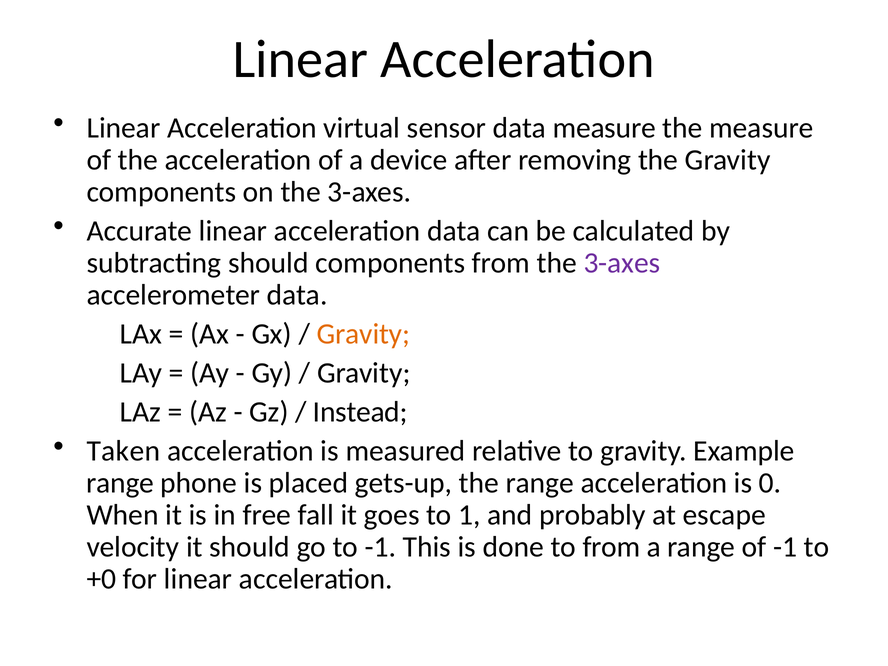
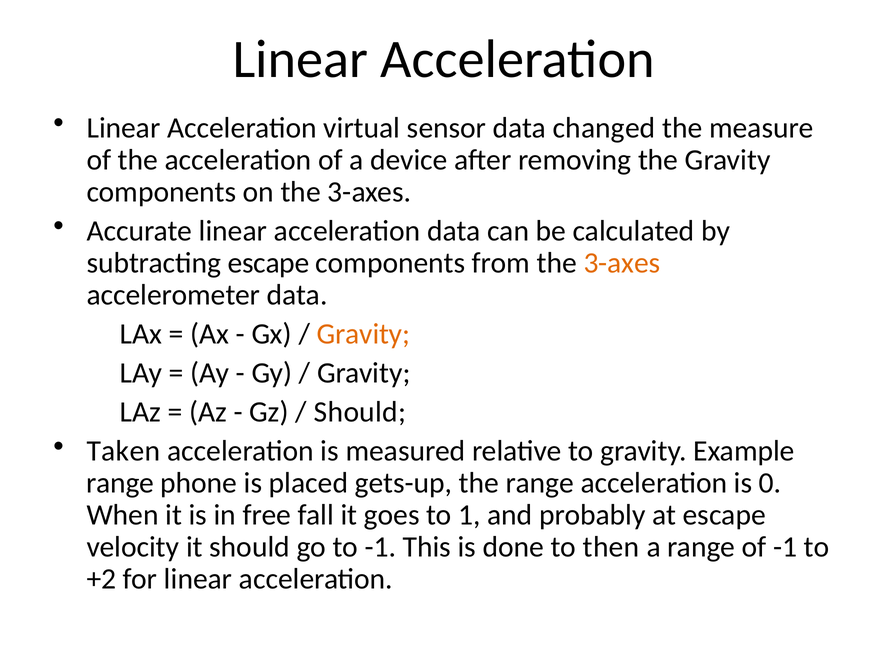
data measure: measure -> changed
subtracting should: should -> escape
3-axes at (622, 263) colour: purple -> orange
Instead at (360, 412): Instead -> Should
to from: from -> then
+0: +0 -> +2
